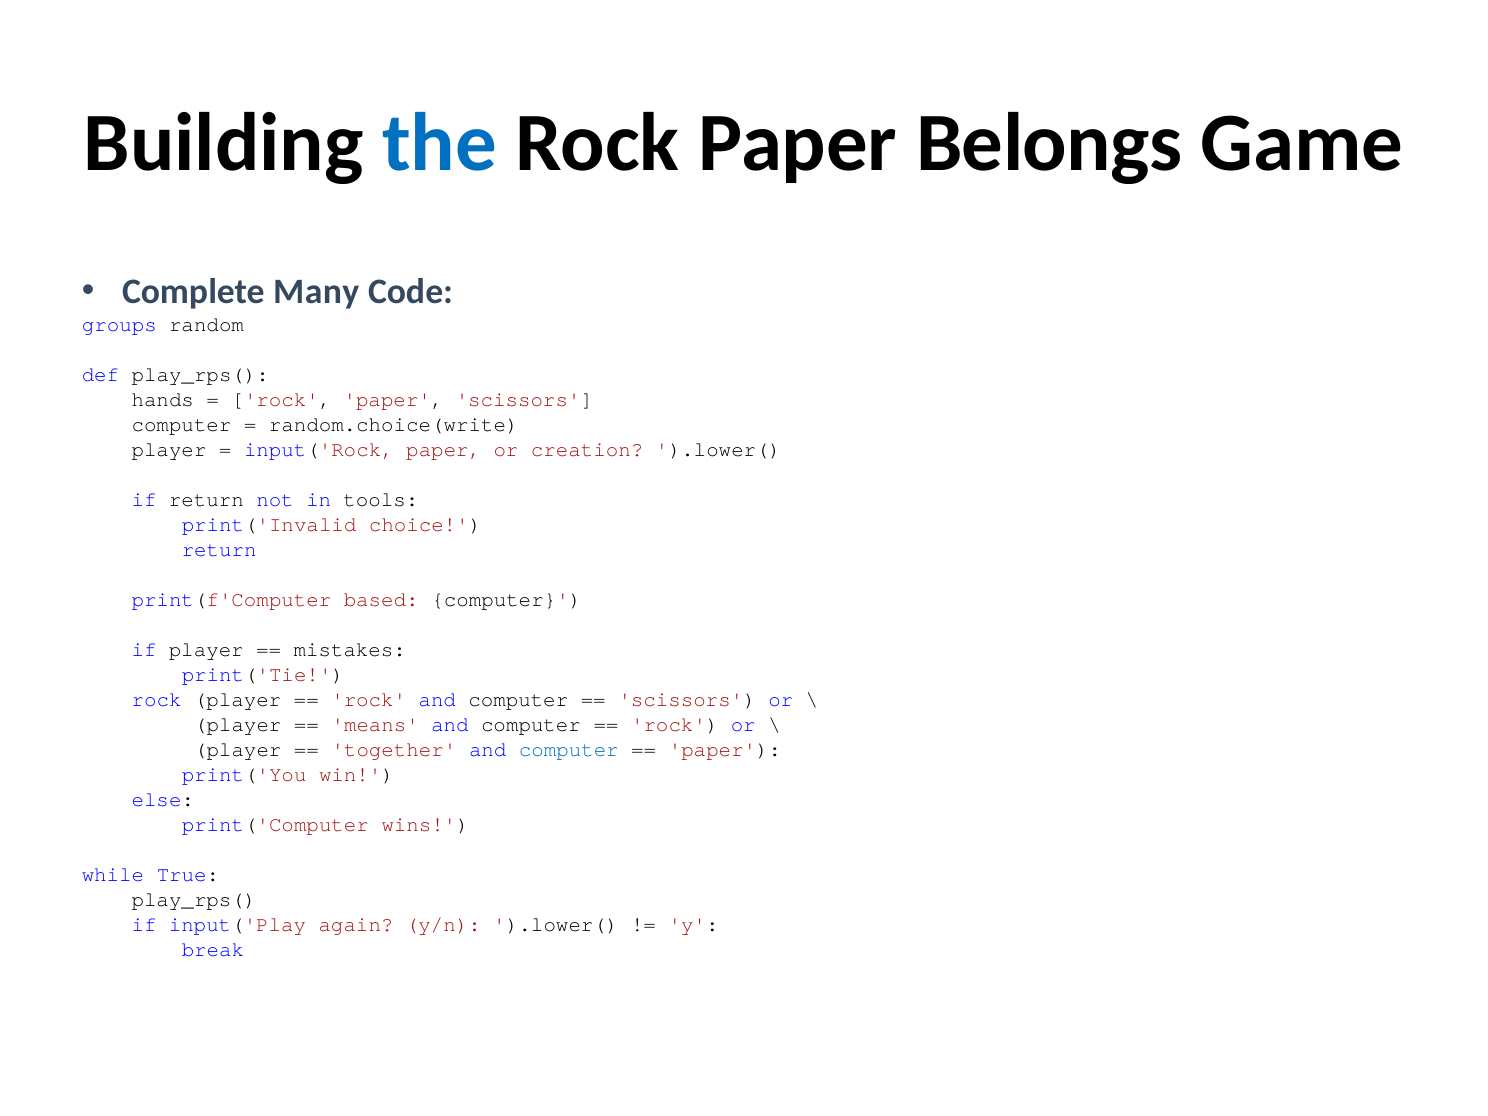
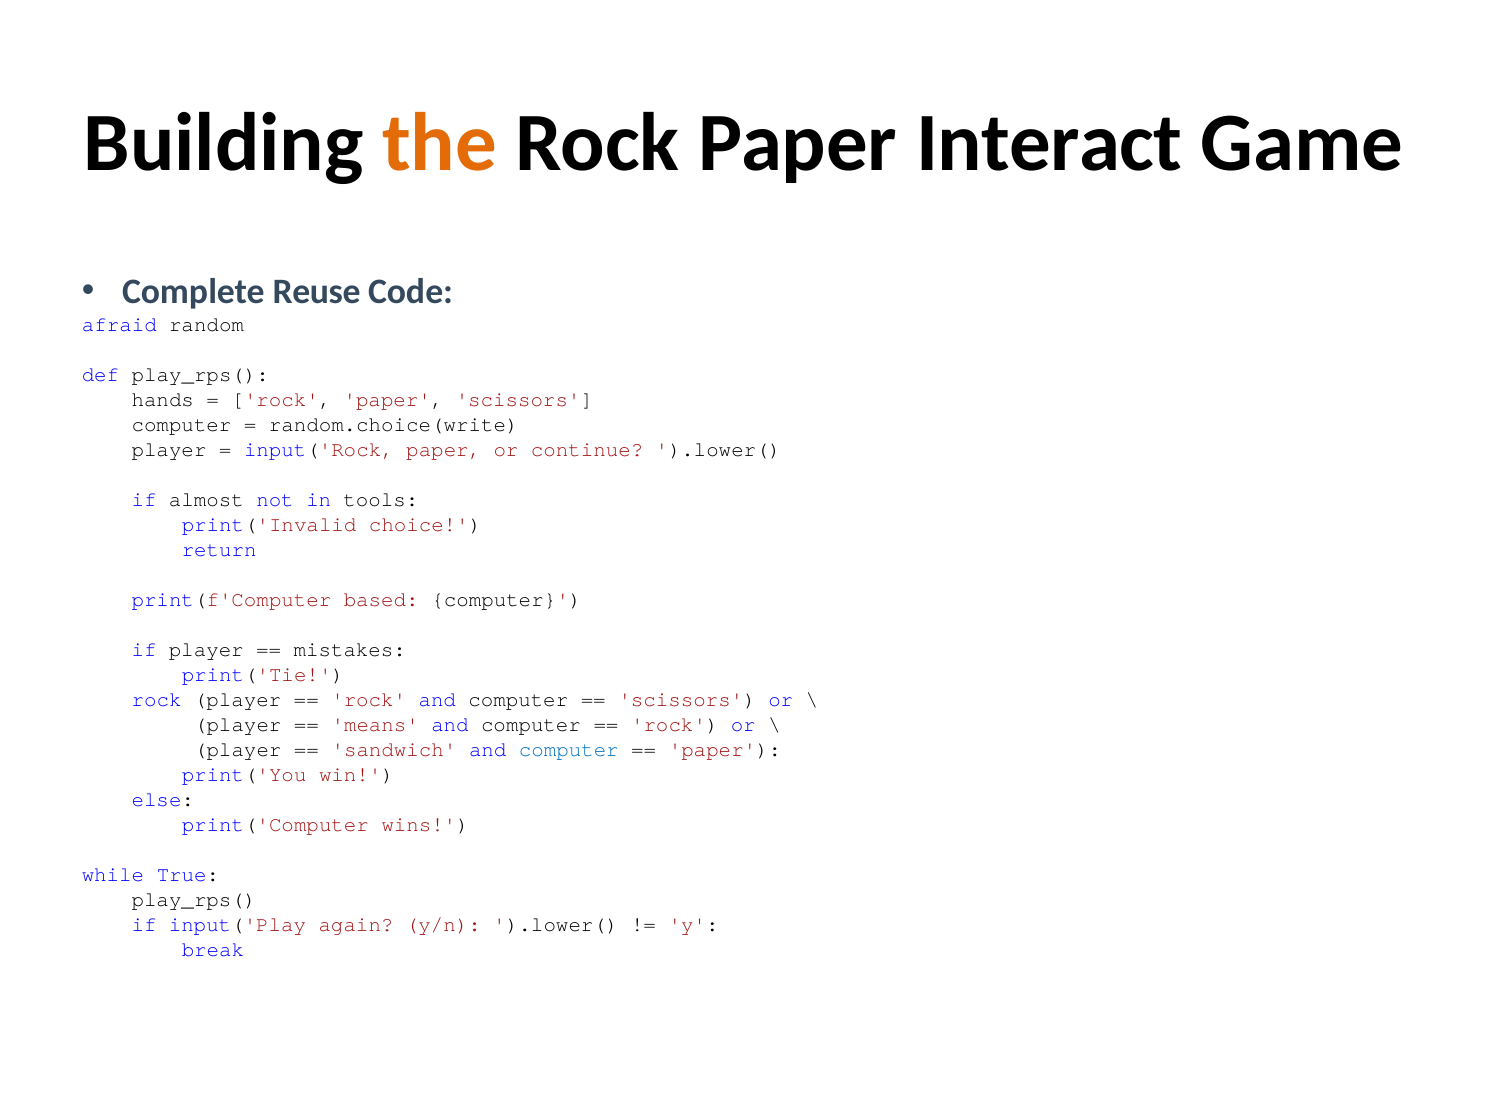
the colour: blue -> orange
Belongs: Belongs -> Interact
Many: Many -> Reuse
groups: groups -> afraid
creation: creation -> continue
if return: return -> almost
together: together -> sandwich
